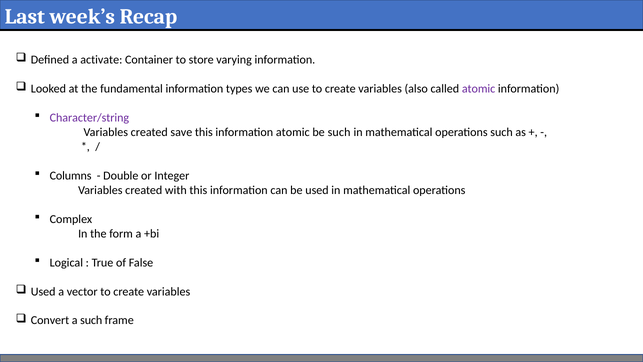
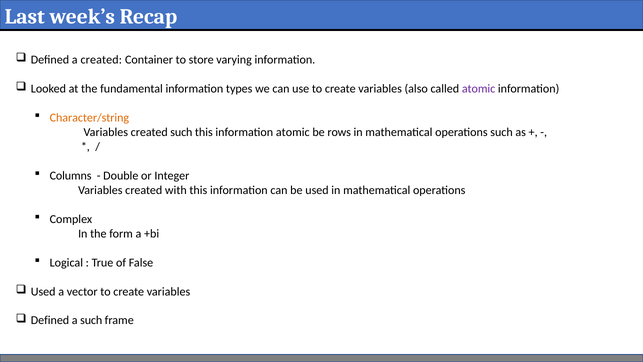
a activate: activate -> created
Character/string colour: purple -> orange
created save: save -> such
be such: such -> rows
Convert at (50, 320): Convert -> Defined
